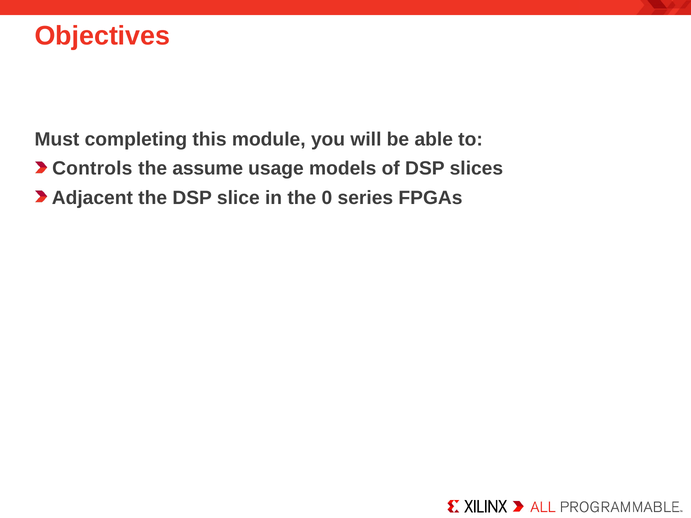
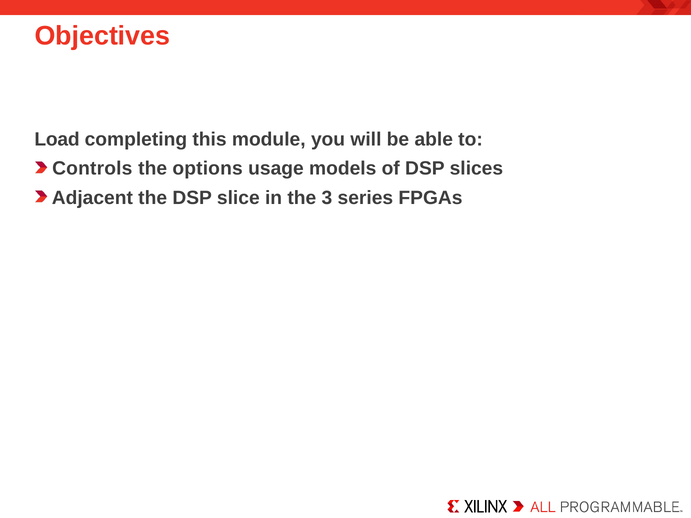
Must: Must -> Load
assume: assume -> options
0: 0 -> 3
